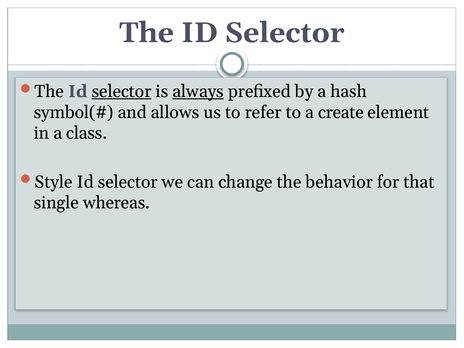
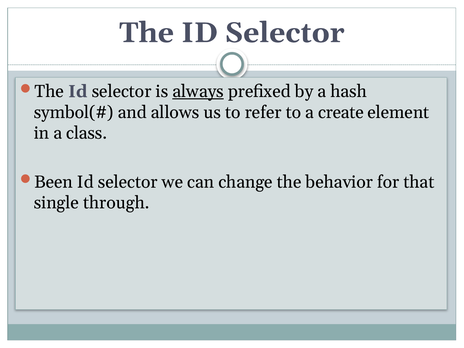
selector at (122, 91) underline: present -> none
Style: Style -> Been
whereas: whereas -> through
